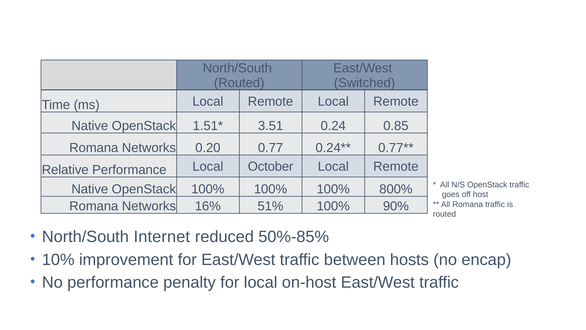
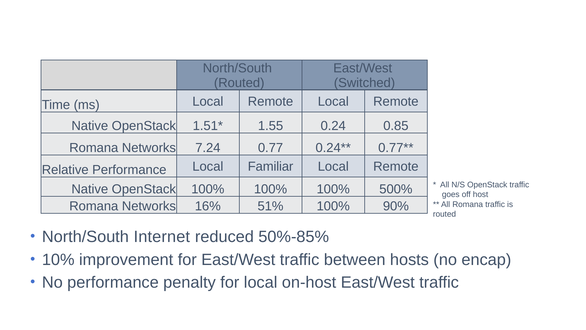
3.51: 3.51 -> 1.55
0.20: 0.20 -> 7.24
Local October: October -> Familiar
800%: 800% -> 500%
